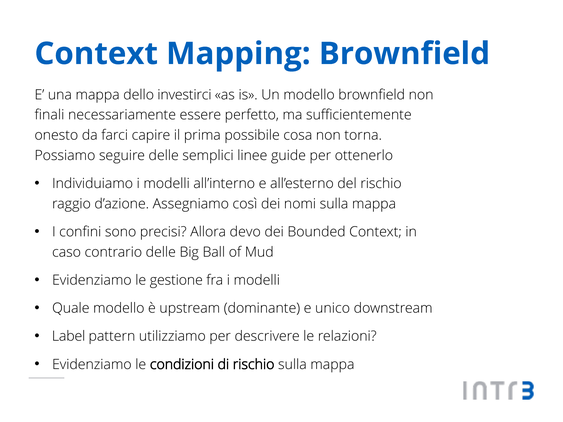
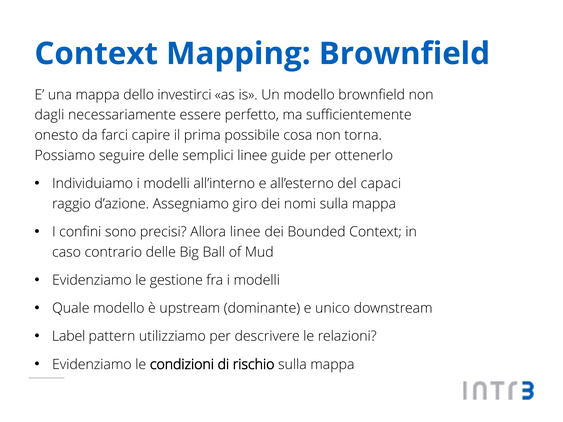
finali: finali -> dagli
del rischio: rischio -> capaci
così: così -> giro
Allora devo: devo -> linee
